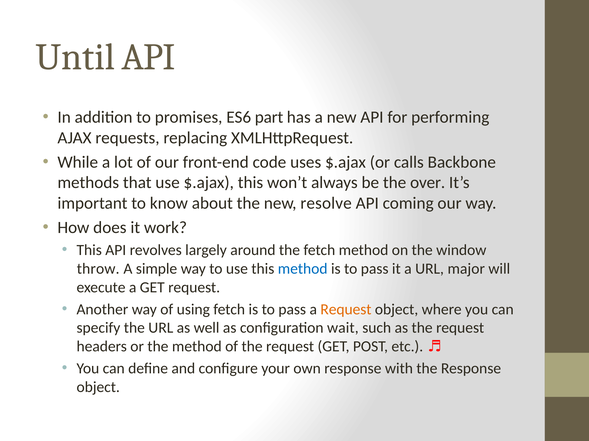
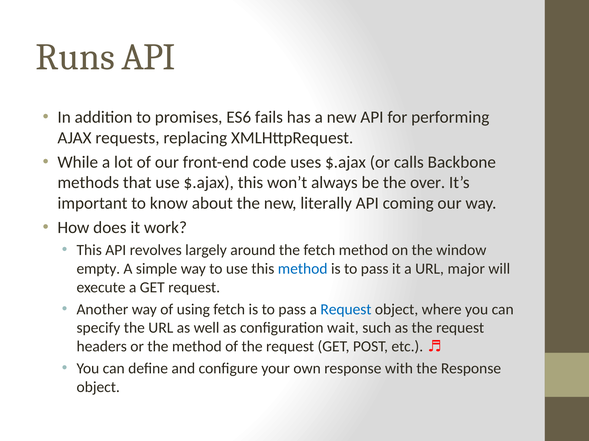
Until: Until -> Runs
part: part -> fails
resolve: resolve -> literally
throw: throw -> empty
Request at (346, 310) colour: orange -> blue
